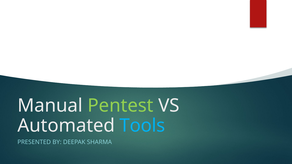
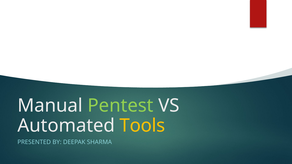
Tools colour: light blue -> yellow
